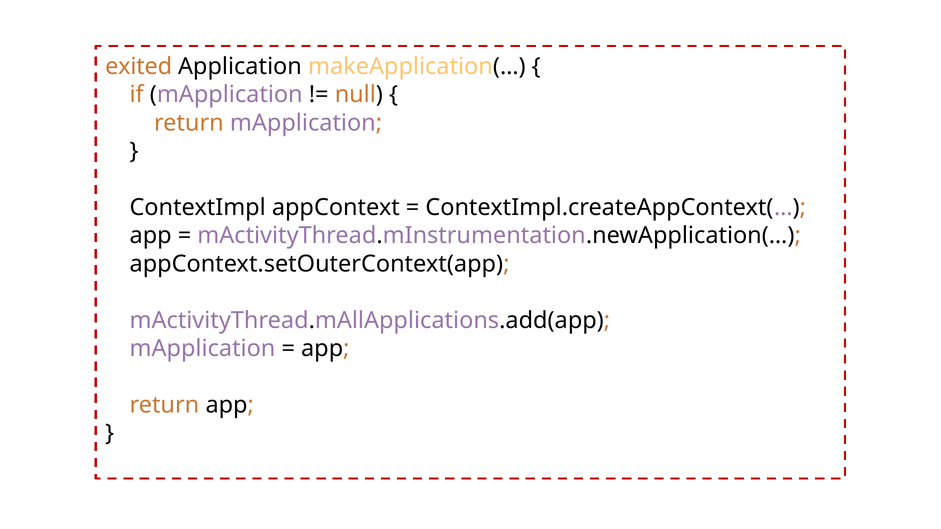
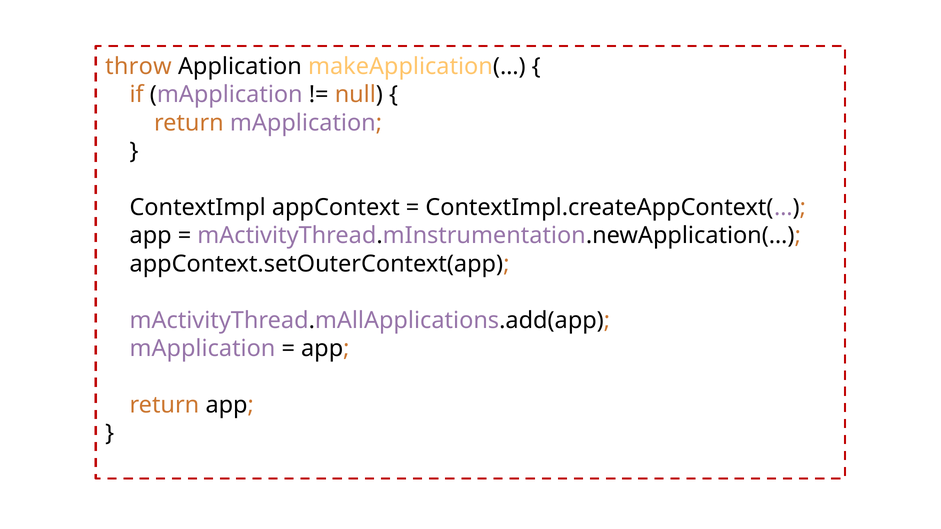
exited: exited -> throw
